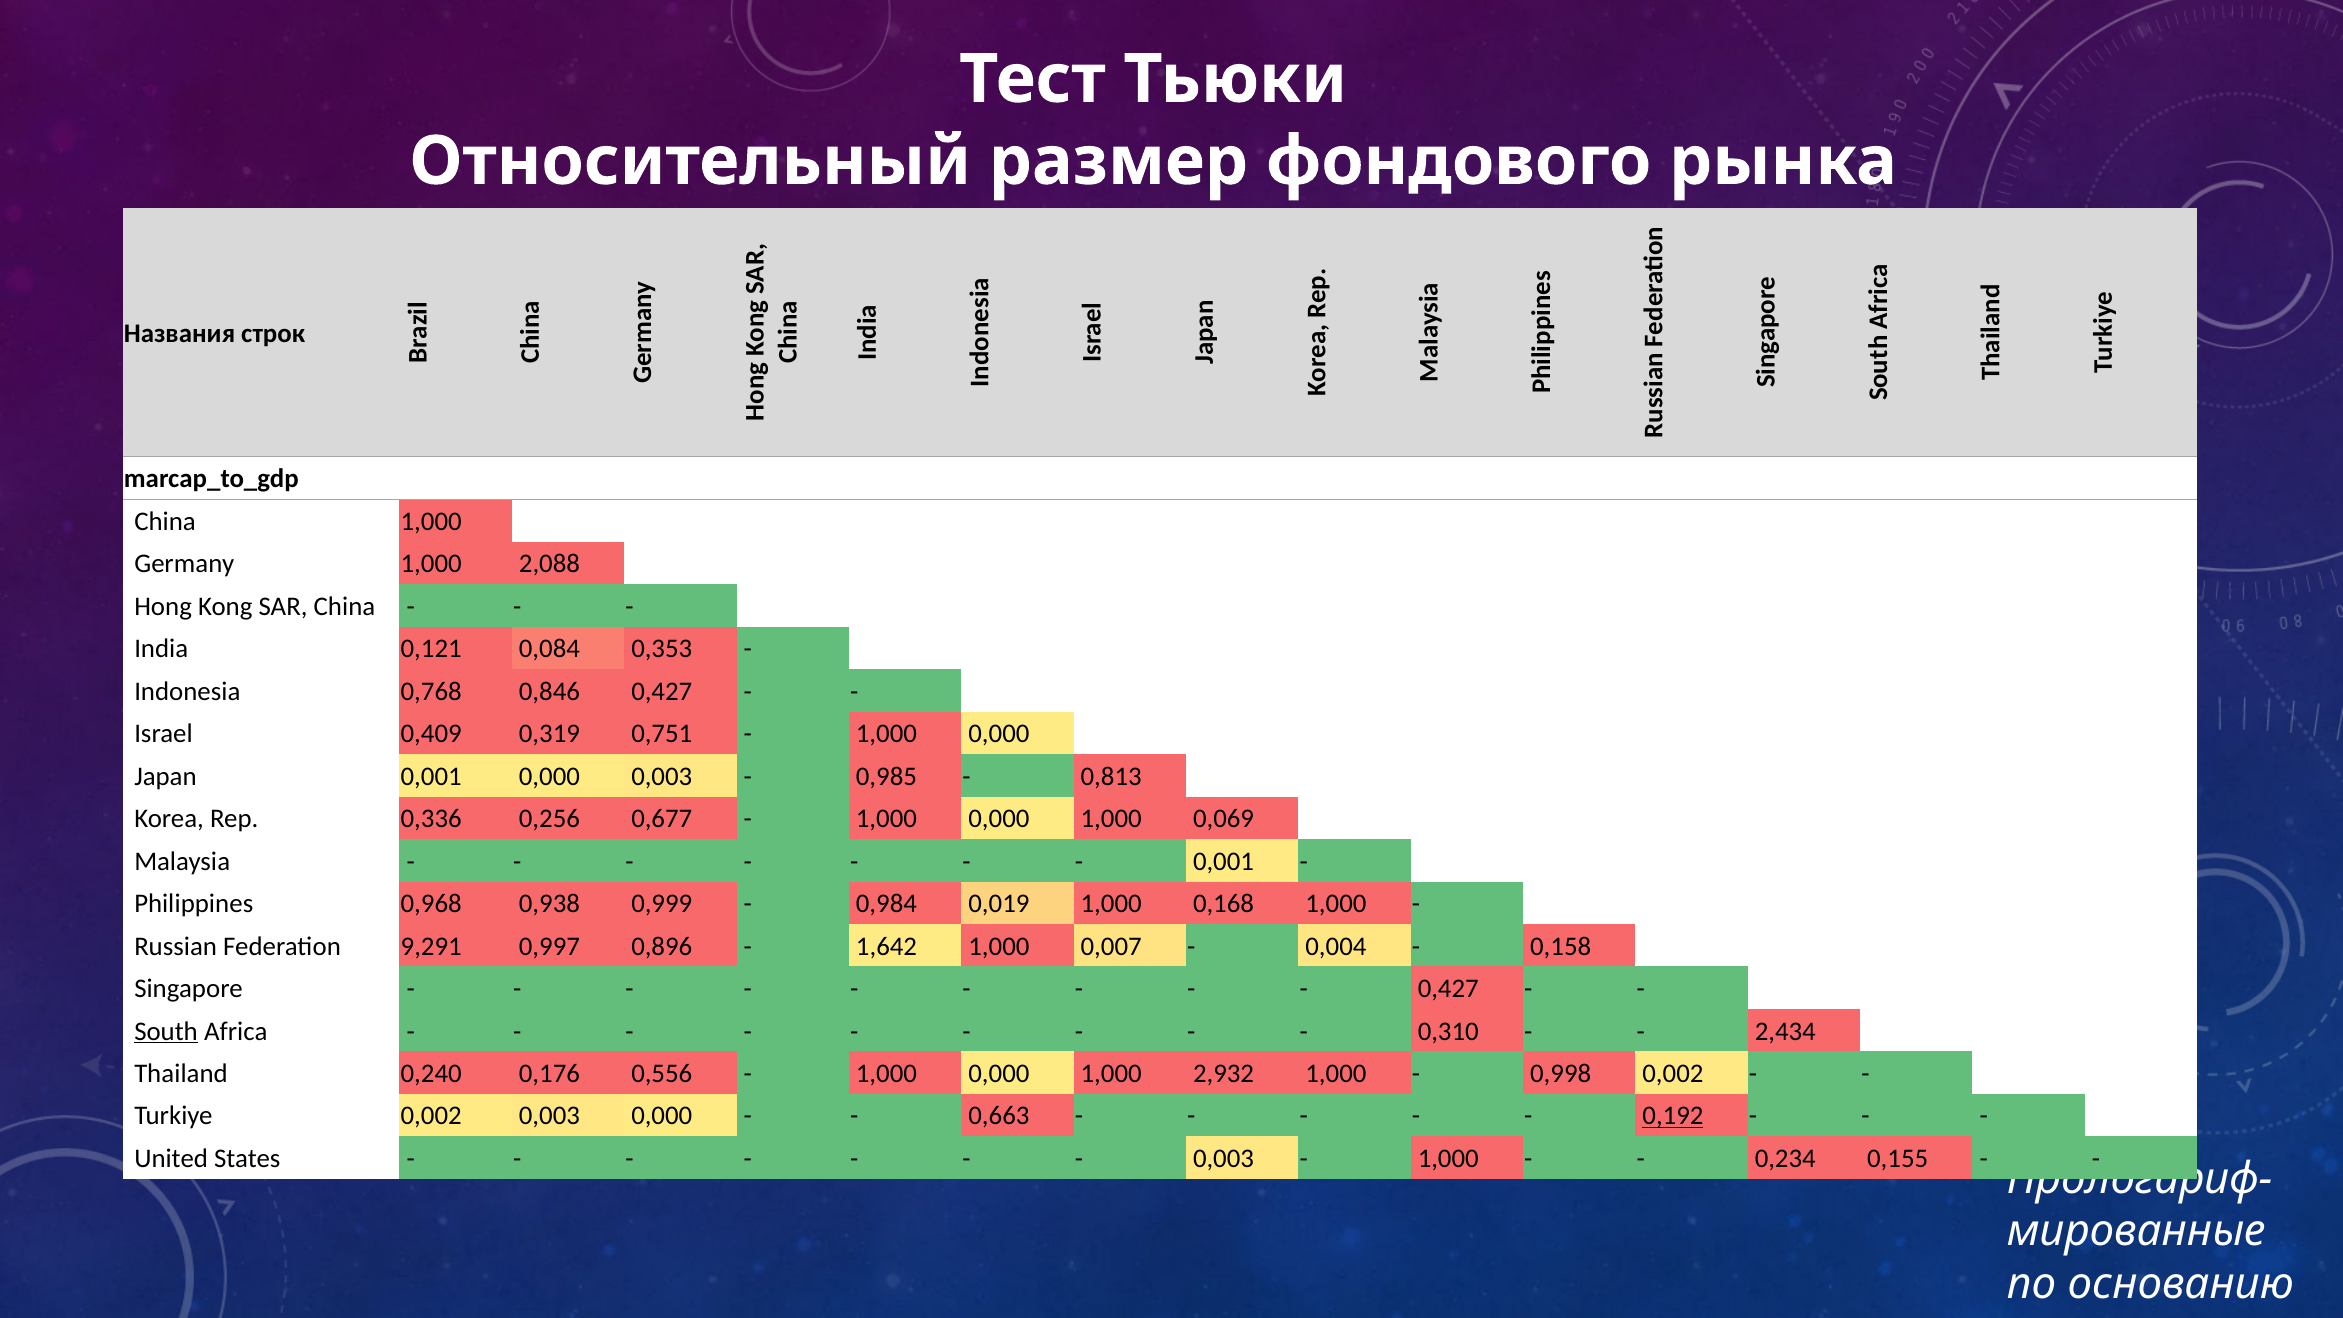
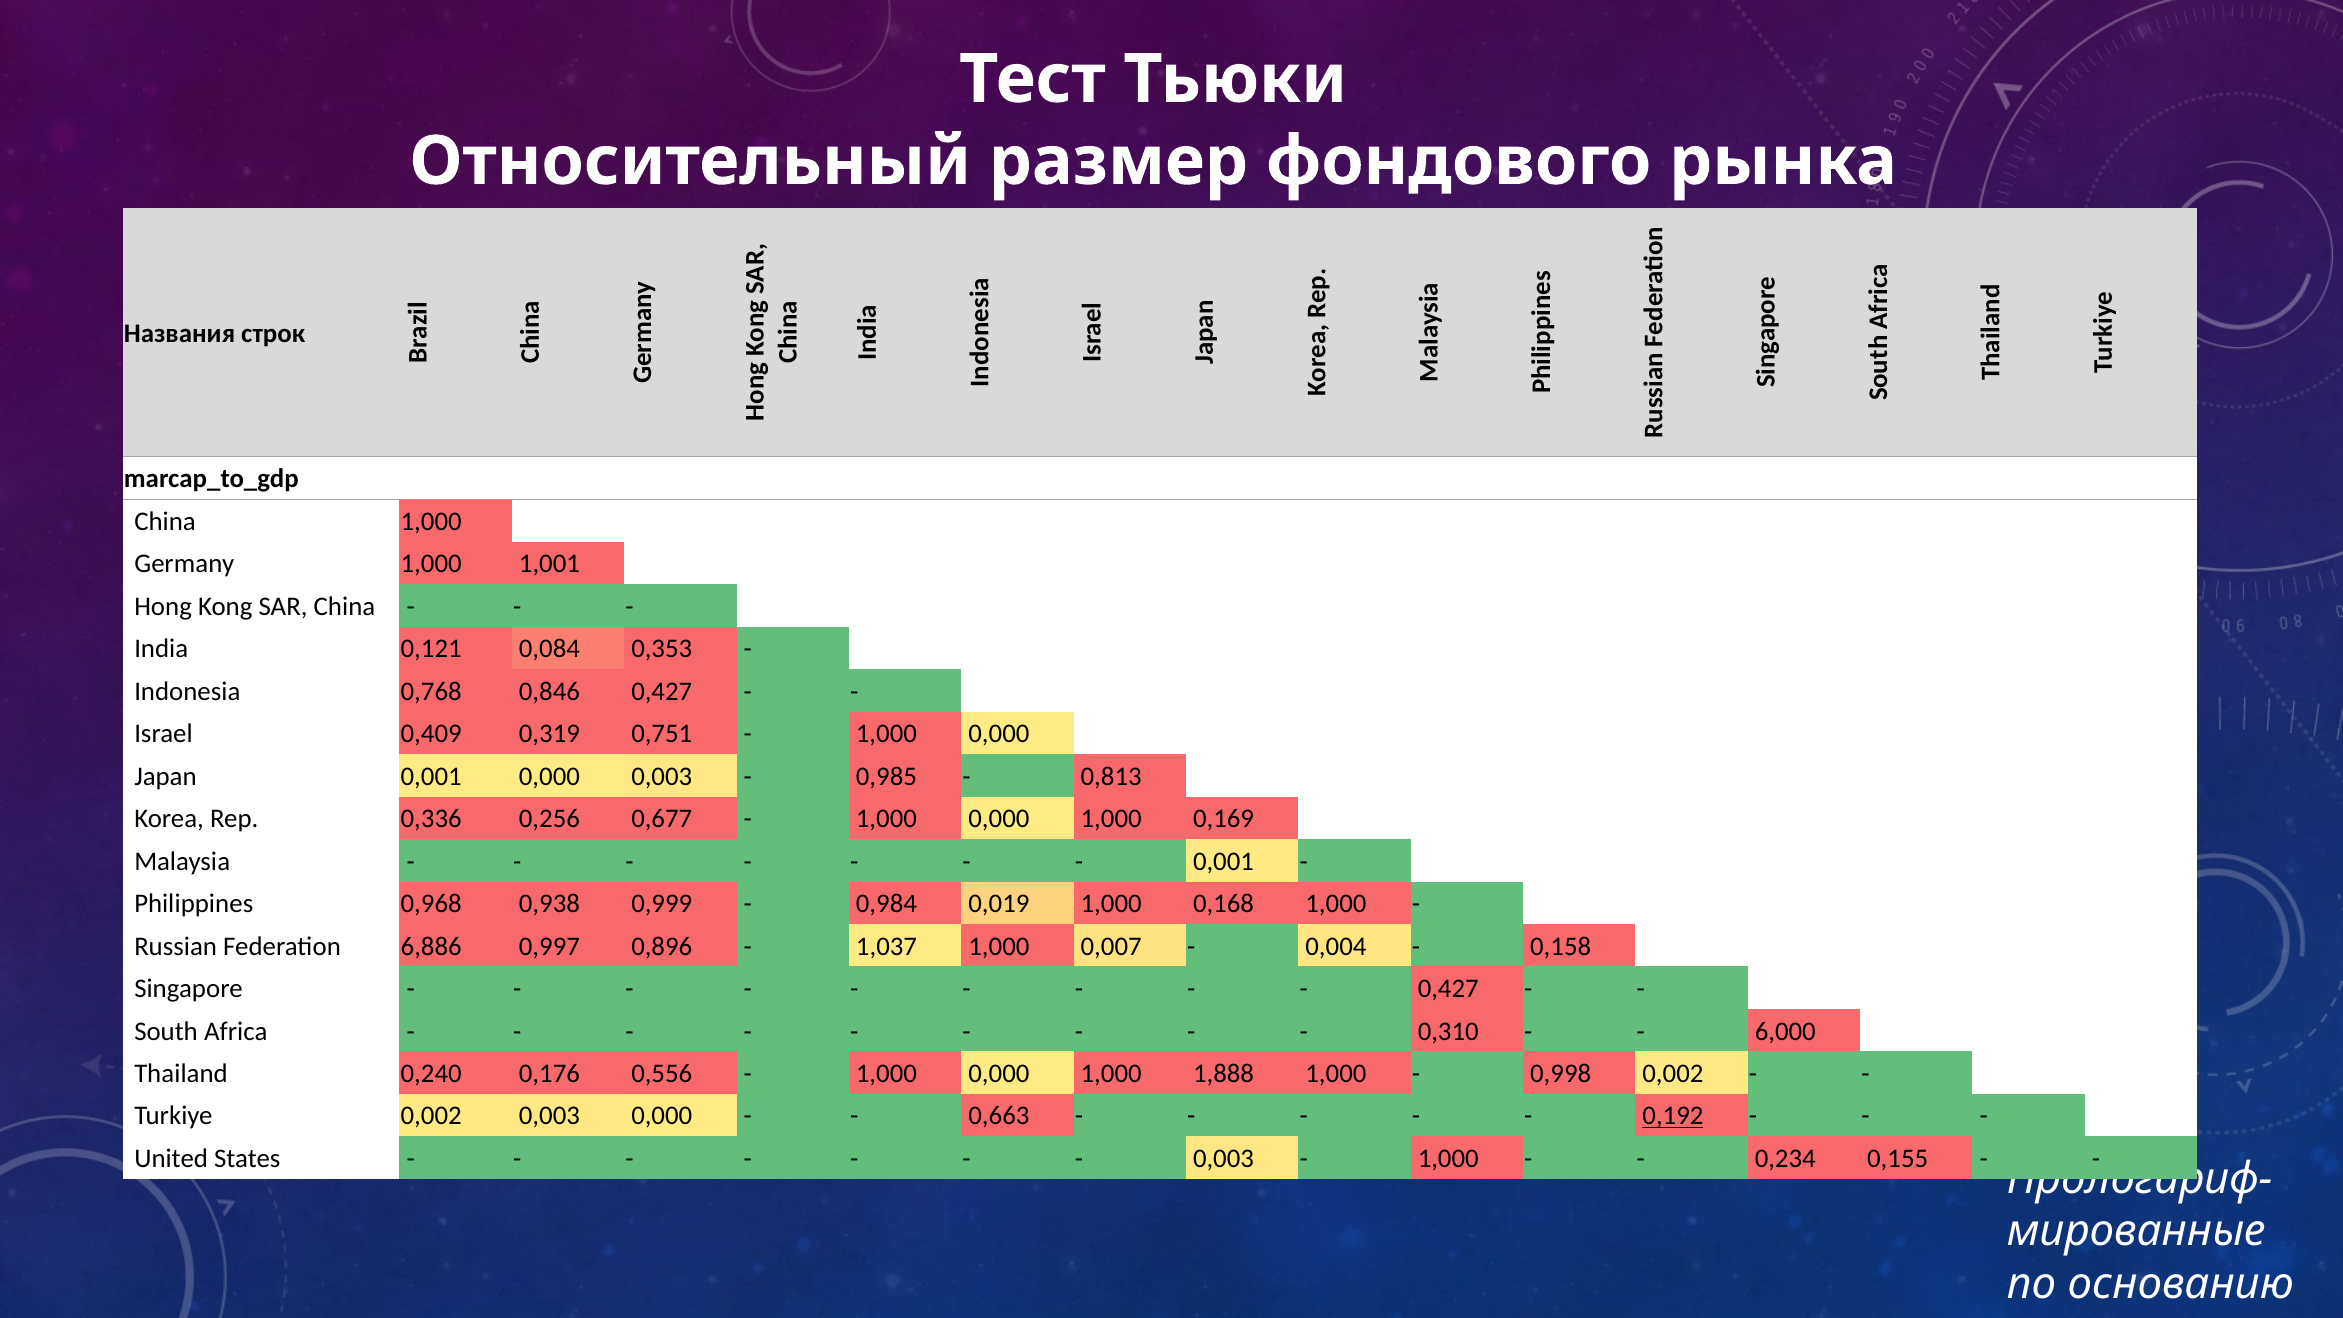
2,088: 2,088 -> 1,001
0,069: 0,069 -> 0,169
9,291: 9,291 -> 6,886
1,642: 1,642 -> 1,037
South underline: present -> none
2,434: 2,434 -> 6,000
2,932: 2,932 -> 1,888
